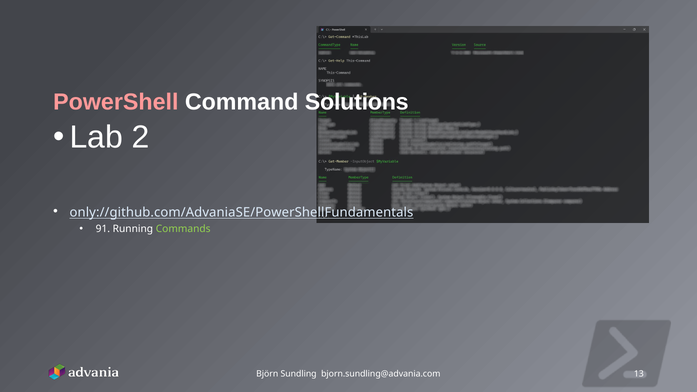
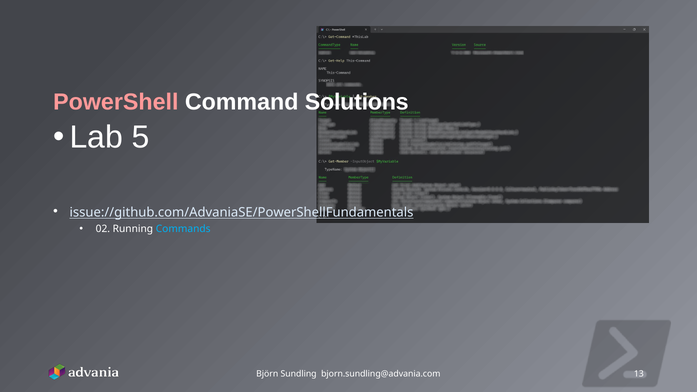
2: 2 -> 5
only://github.com/AdvaniaSE/PowerShellFundamentals: only://github.com/AdvaniaSE/PowerShellFundamentals -> issue://github.com/AdvaniaSE/PowerShellFundamentals
91: 91 -> 02
Commands colour: light green -> light blue
